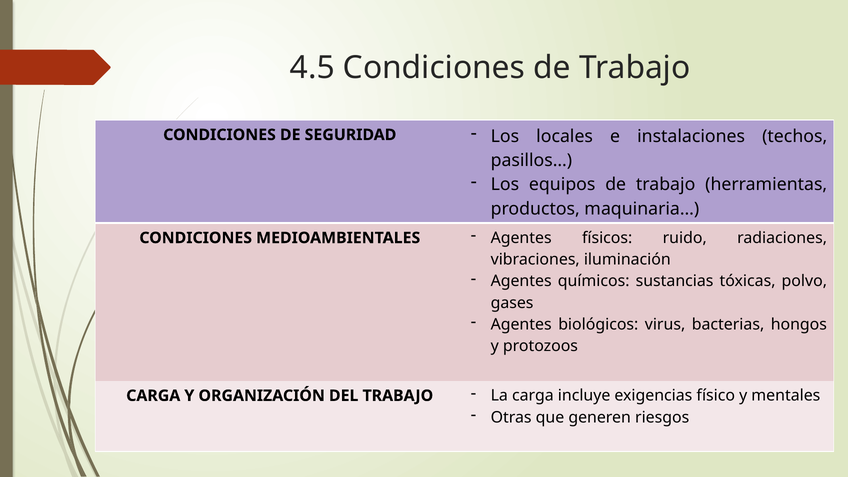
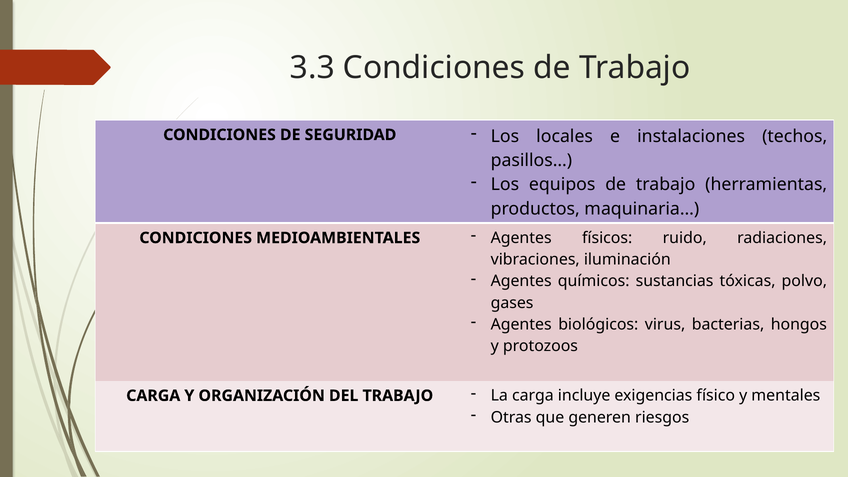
4.5: 4.5 -> 3.3
